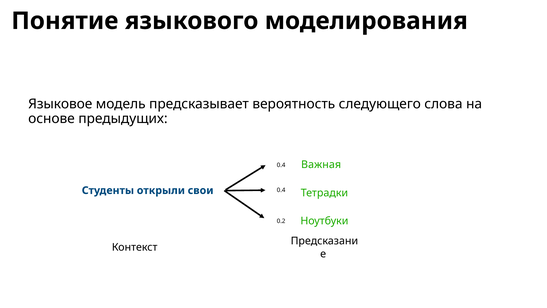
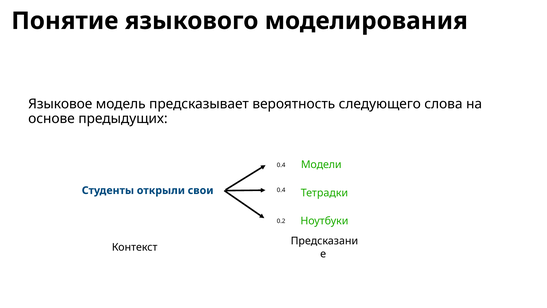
Важная: Важная -> Модели
